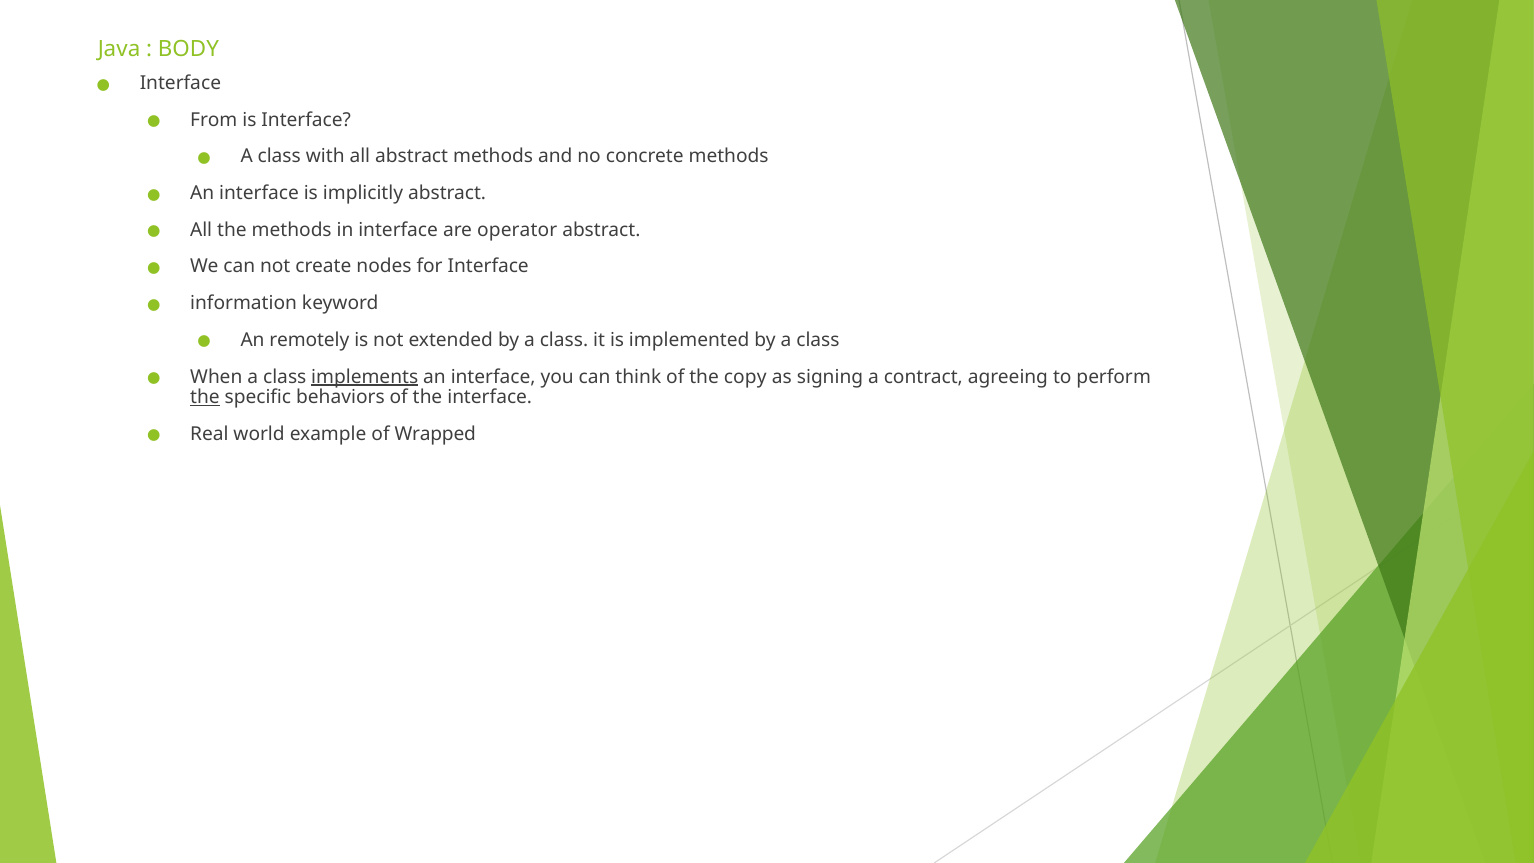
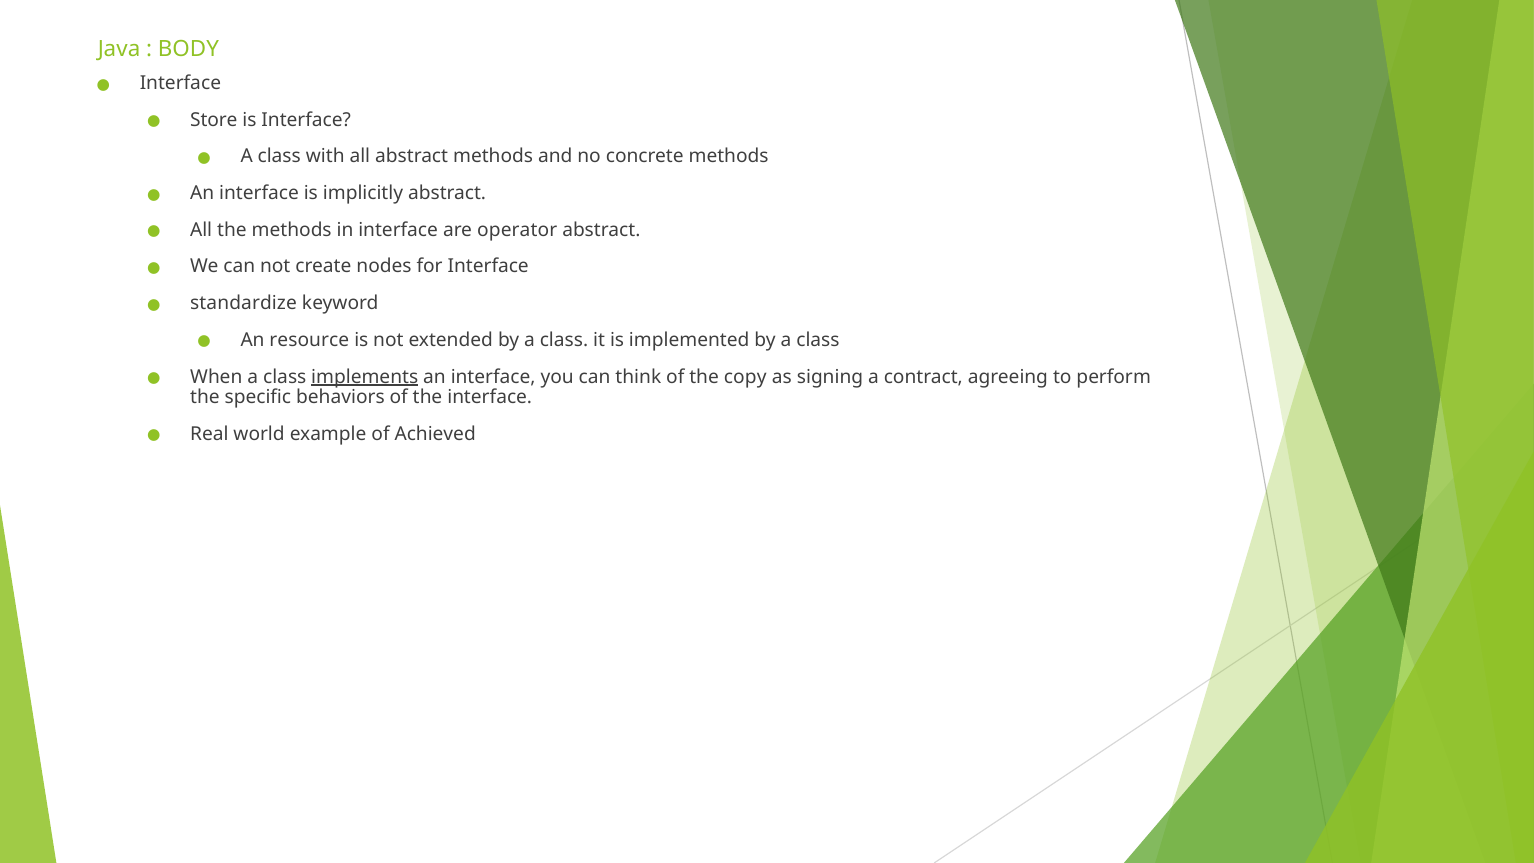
From: From -> Store
information: information -> standardize
remotely: remotely -> resource
the at (205, 397) underline: present -> none
Wrapped: Wrapped -> Achieved
